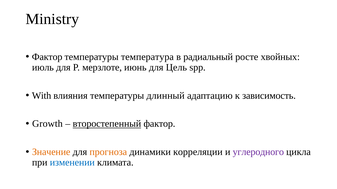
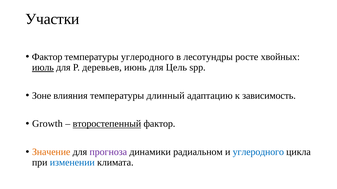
Ministry: Ministry -> Участки
температуры температура: температура -> углеродного
радиальный: радиальный -> лесотундры
июль underline: none -> present
мерзлоте: мерзлоте -> деревьев
With: With -> Зоне
прогноза colour: orange -> purple
корреляции: корреляции -> радиальном
углеродного at (258, 152) colour: purple -> blue
